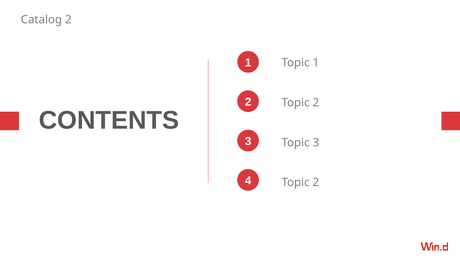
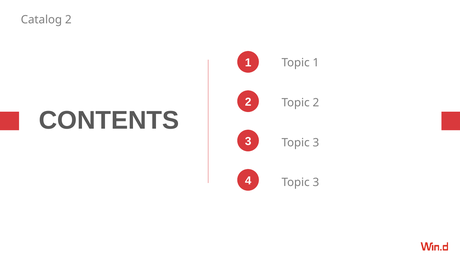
2 at (316, 182): 2 -> 3
